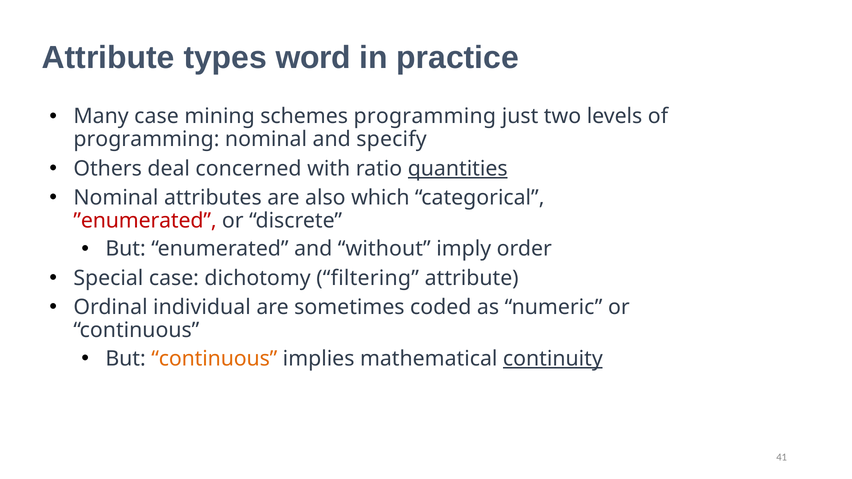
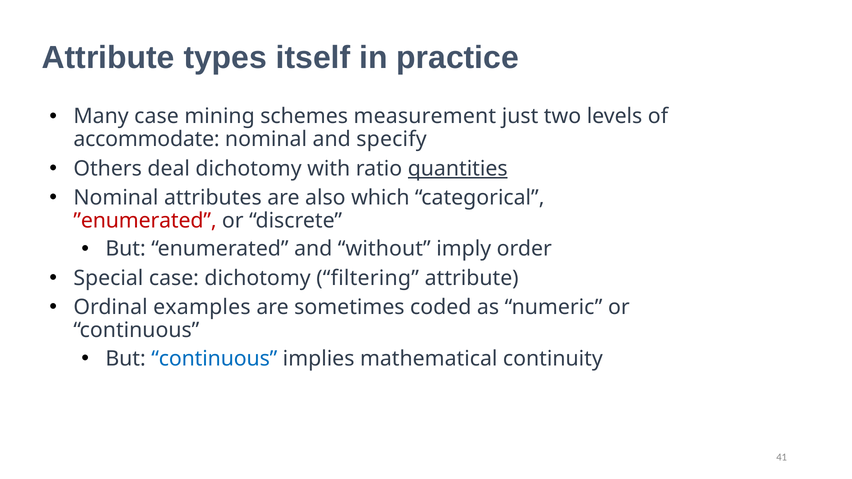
word: word -> itself
schemes programming: programming -> measurement
programming at (146, 139): programming -> accommodate
deal concerned: concerned -> dichotomy
individual: individual -> examples
continuous at (214, 359) colour: orange -> blue
continuity underline: present -> none
